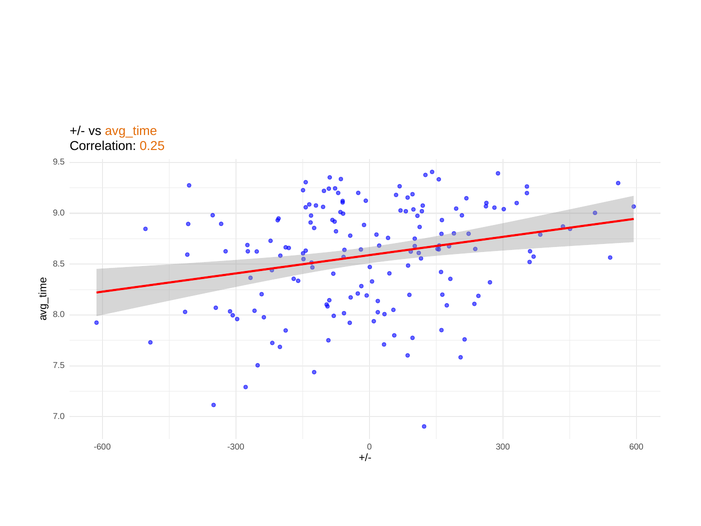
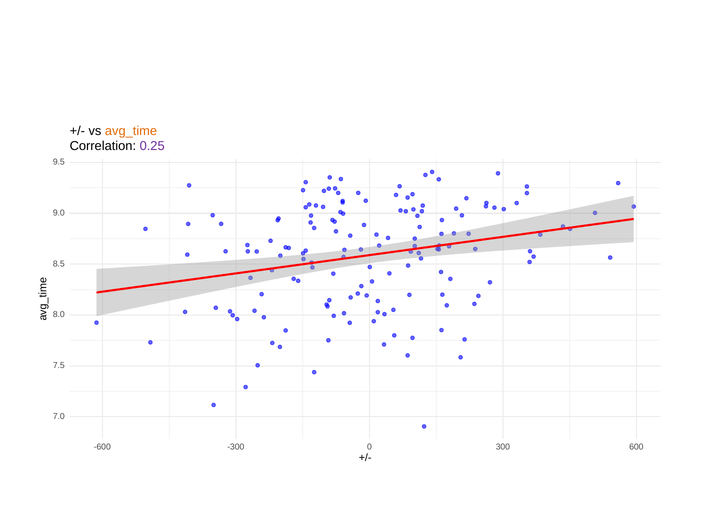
0.25 colour: orange -> purple
